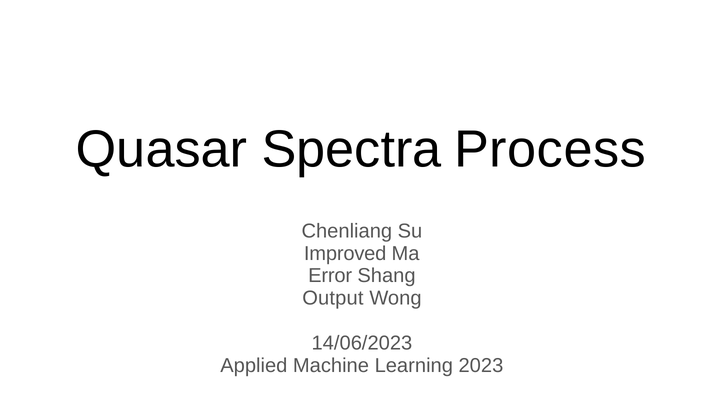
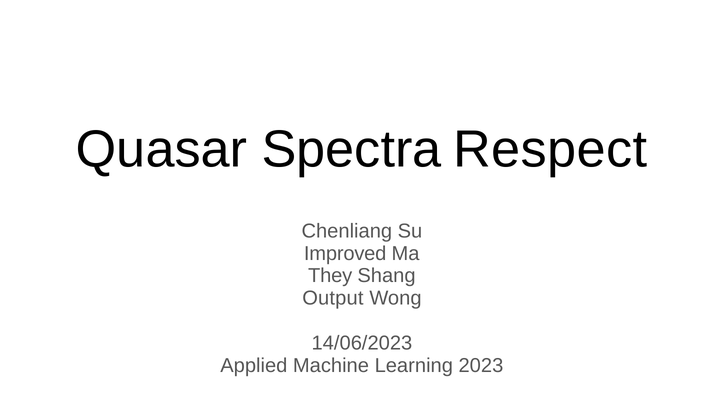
Process: Process -> Respect
Error: Error -> They
